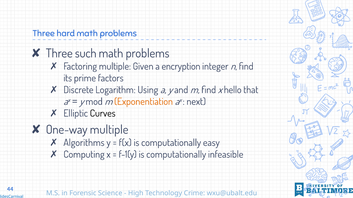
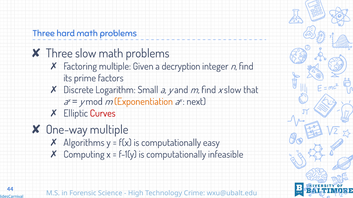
Three such: such -> slow
encryption: encryption -> decryption
Using: Using -> Small
hello at (233, 90): hello -> slow
Curves colour: black -> red
